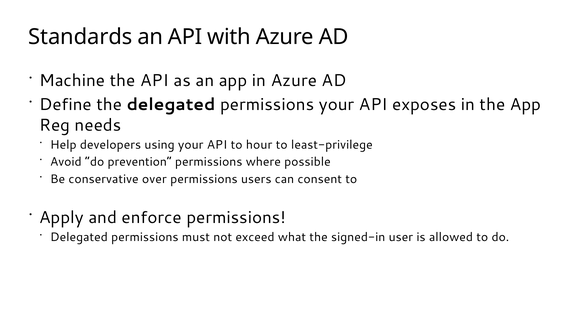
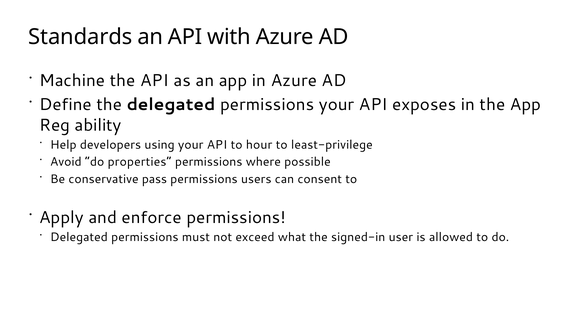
needs: needs -> ability
prevention: prevention -> properties
over: over -> pass
